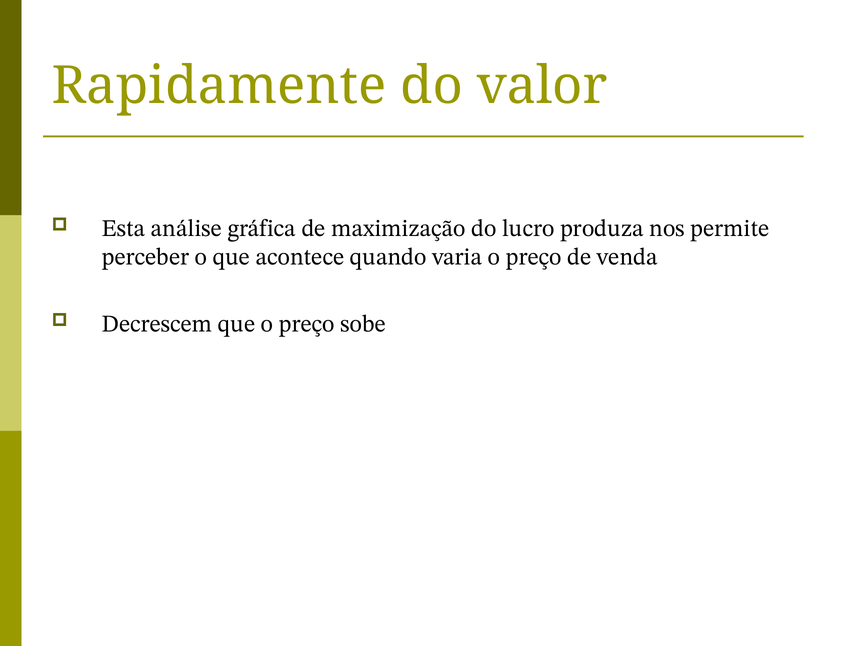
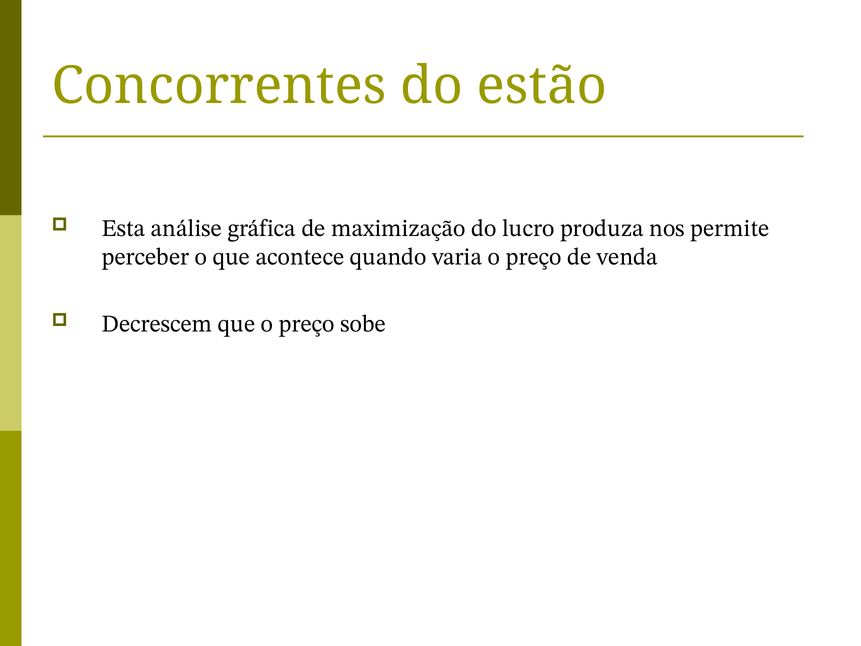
Rapidamente: Rapidamente -> Concorrentes
valor: valor -> estão
